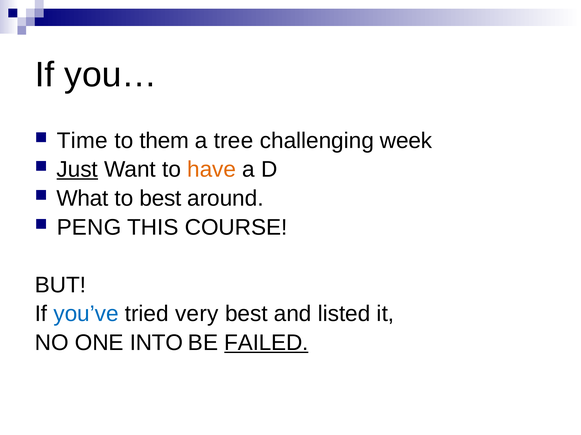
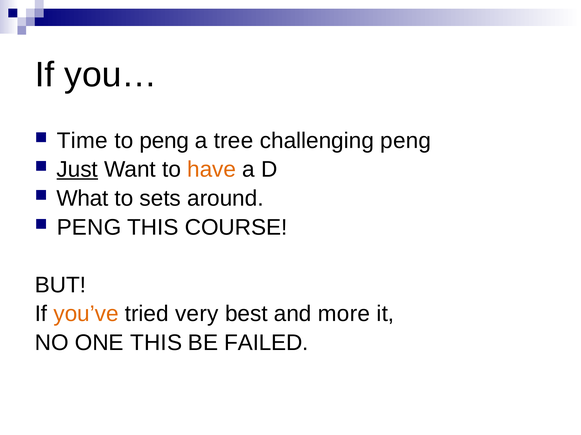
to them: them -> peng
challenging week: week -> peng
to best: best -> sets
you’ve colour: blue -> orange
listed: listed -> more
ONE INTO: INTO -> THIS
FAILED underline: present -> none
